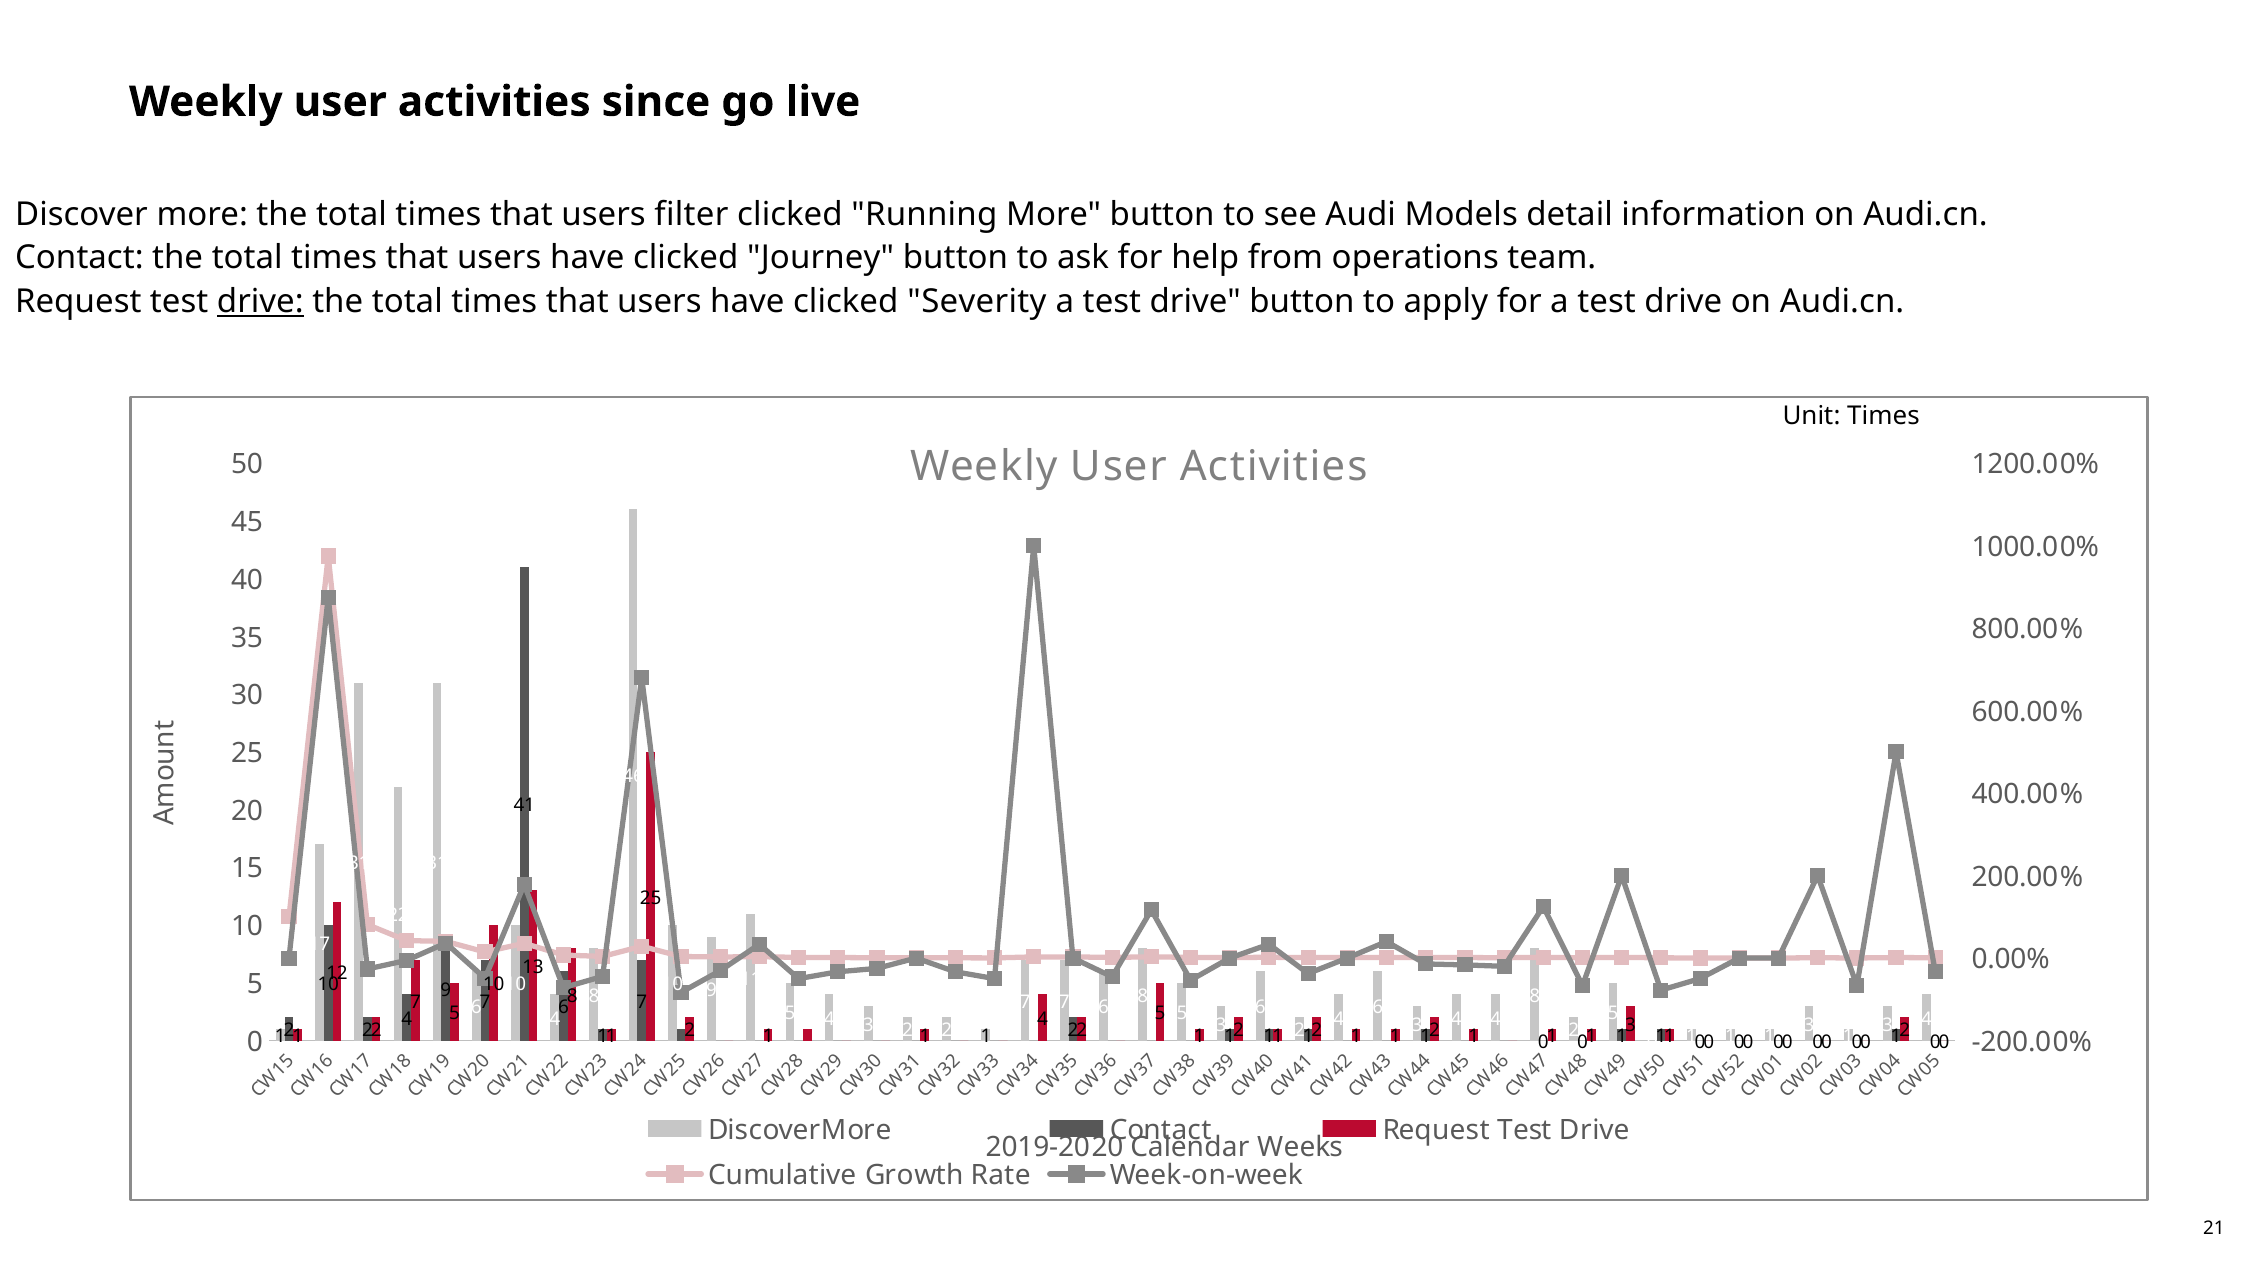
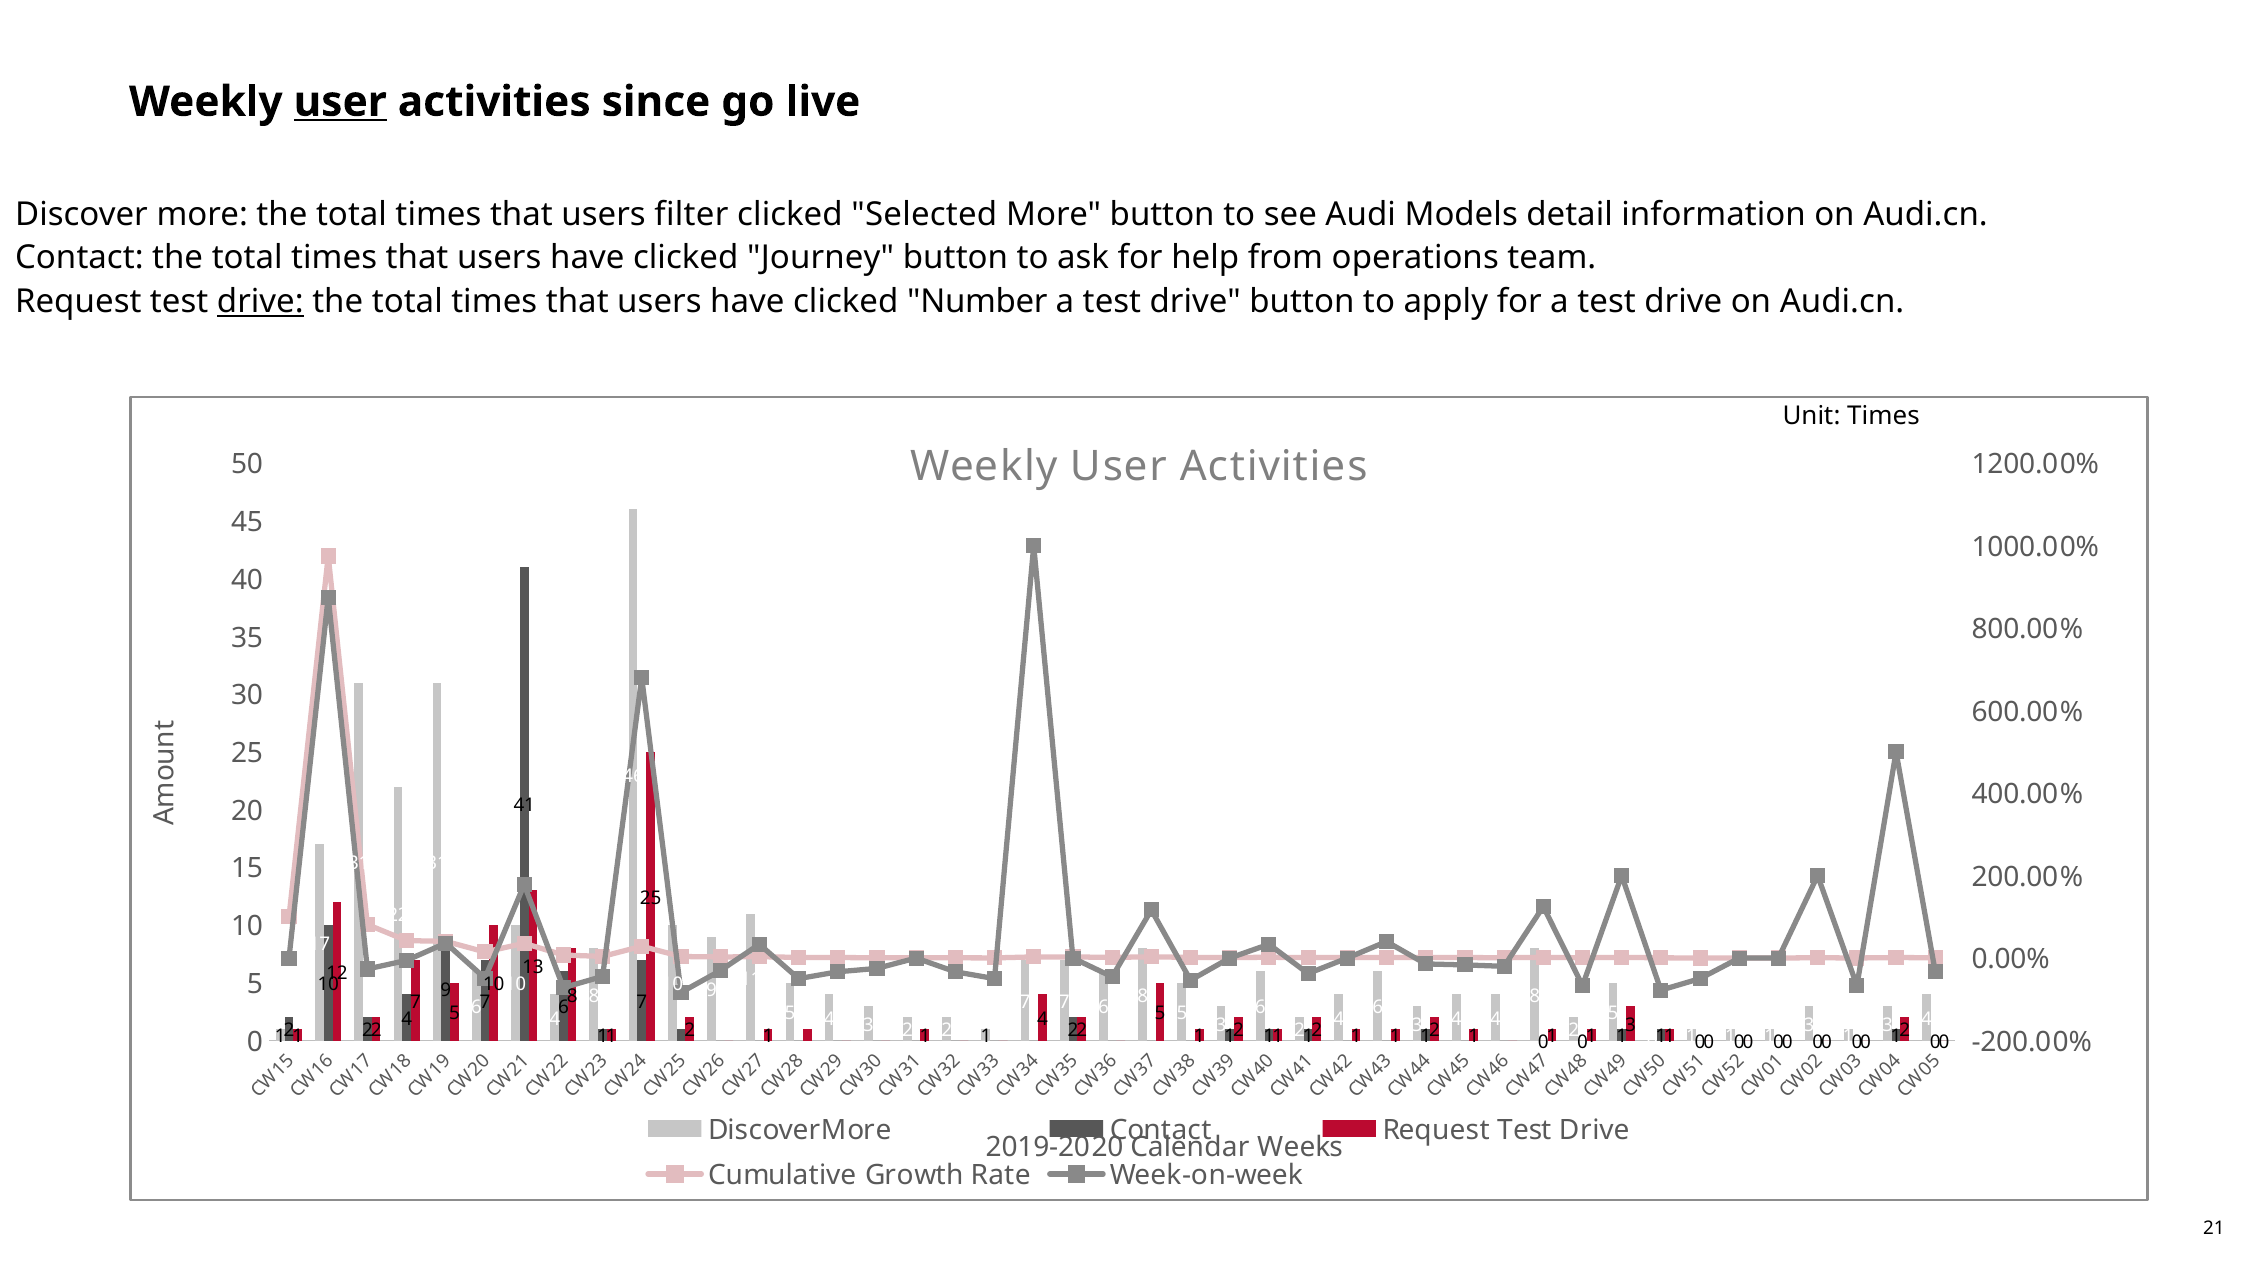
user at (340, 102) underline: none -> present
Running: Running -> Selected
Severity: Severity -> Number
